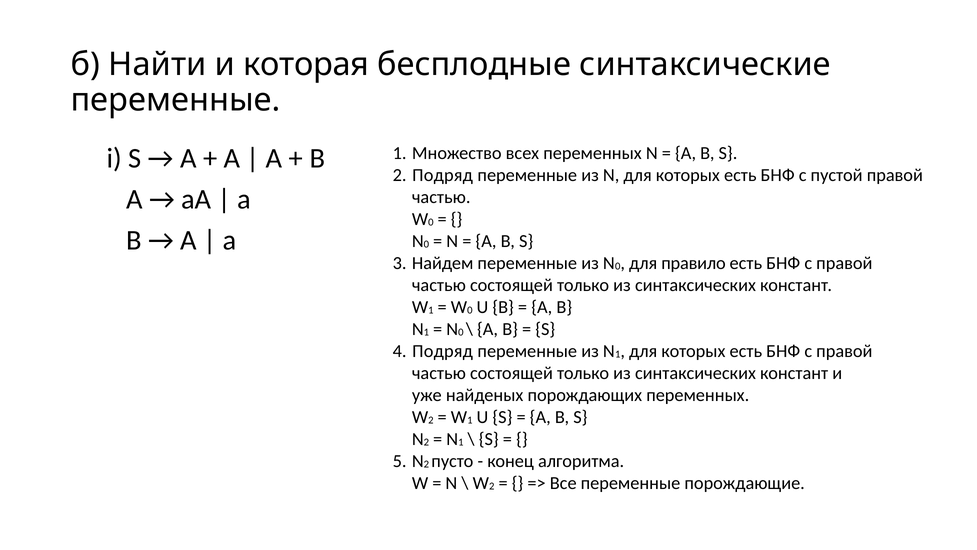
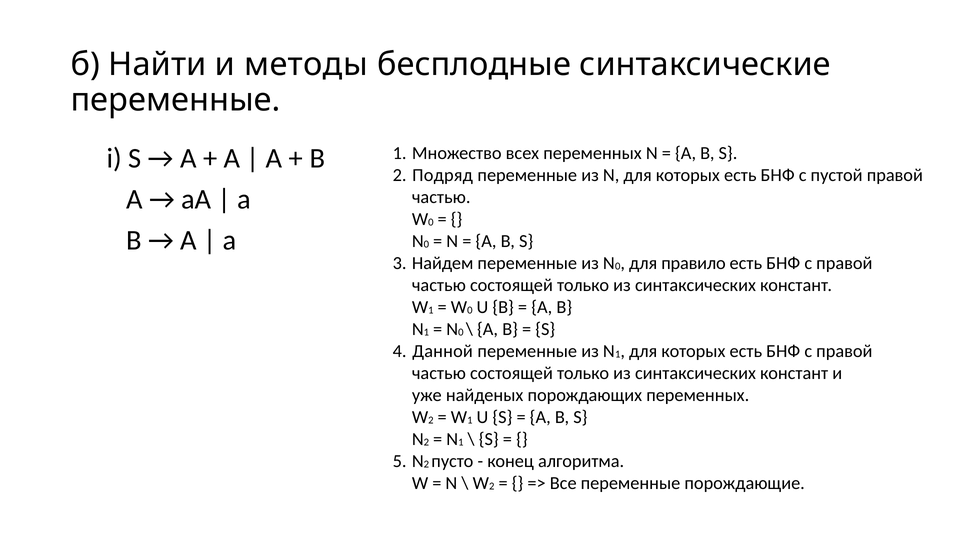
которая: которая -> методы
Подряд at (443, 351): Подряд -> Данной
